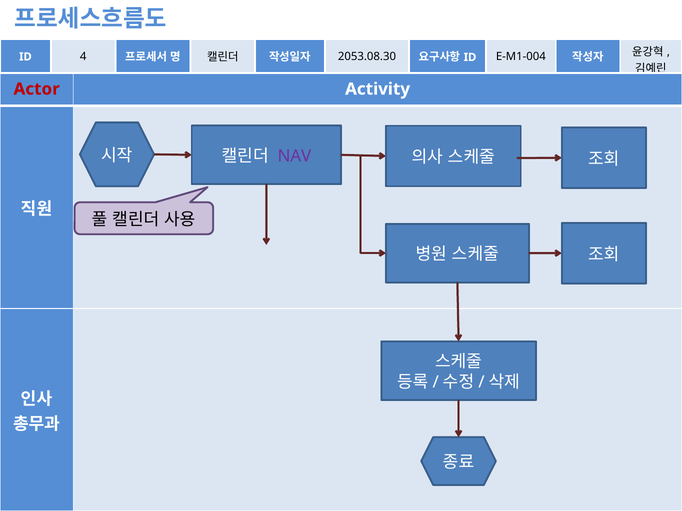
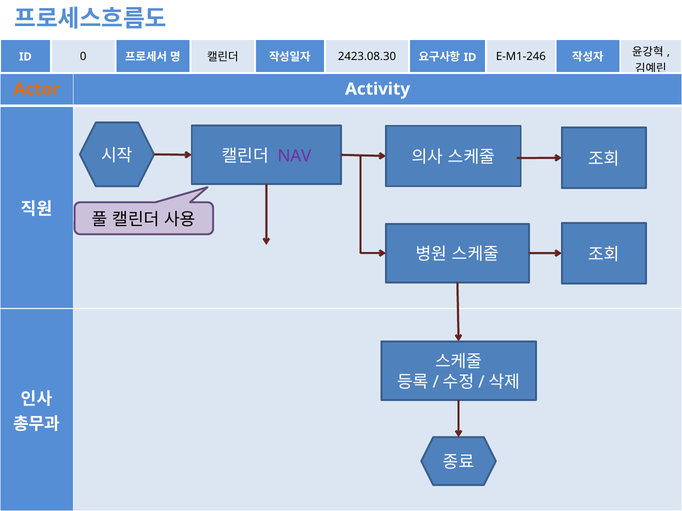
4: 4 -> 0
2053.08.30: 2053.08.30 -> 2423.08.30
E-M1-004: E-M1-004 -> E-M1-246
Actor colour: red -> orange
